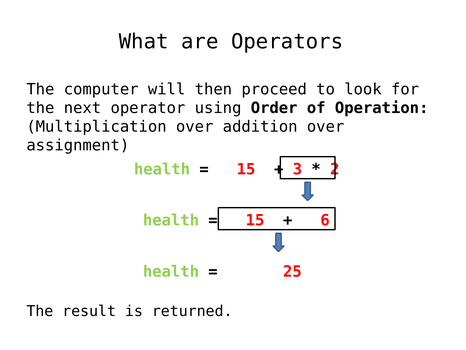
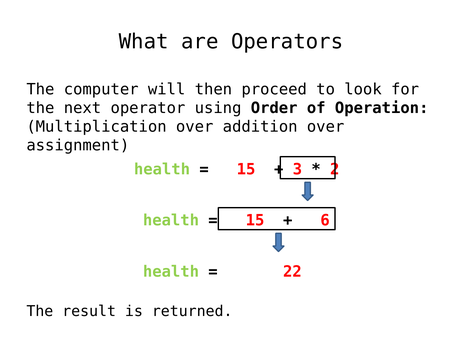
25: 25 -> 22
